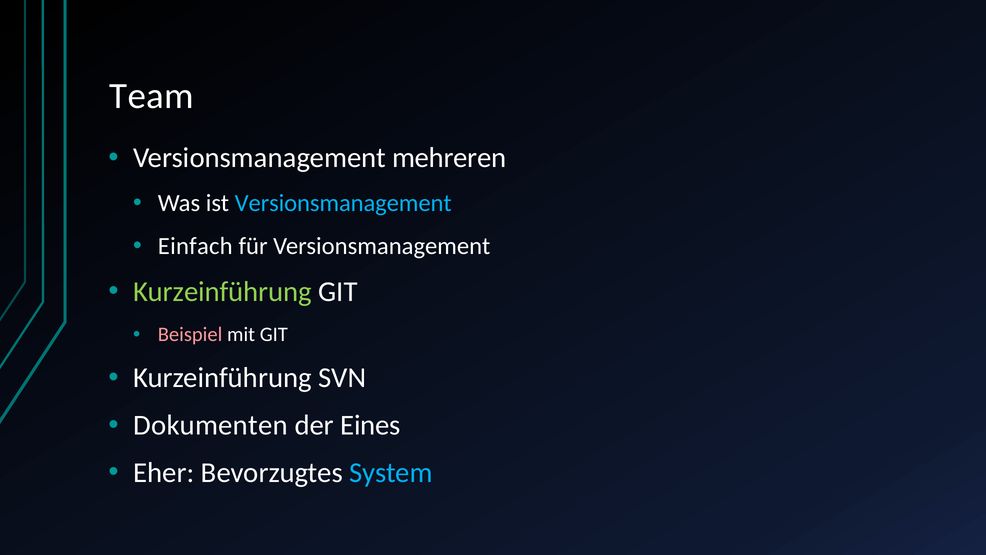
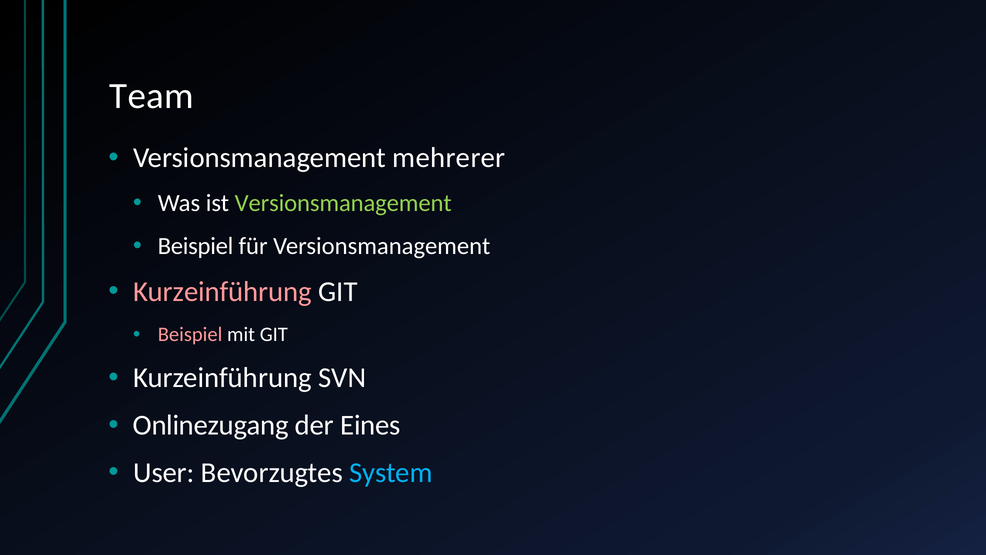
mehreren: mehreren -> mehrerer
Versionsmanagement at (343, 203) colour: light blue -> light green
Einfach at (195, 246): Einfach -> Beispiel
Kurzeinführung at (222, 291) colour: light green -> pink
Dokumenten: Dokumenten -> Onlinezugang
Eher: Eher -> User
